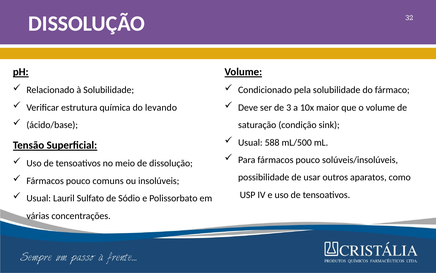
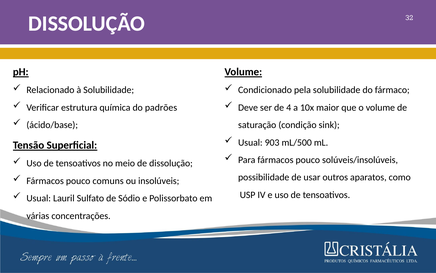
levando: levando -> padrões
3: 3 -> 4
588: 588 -> 903
